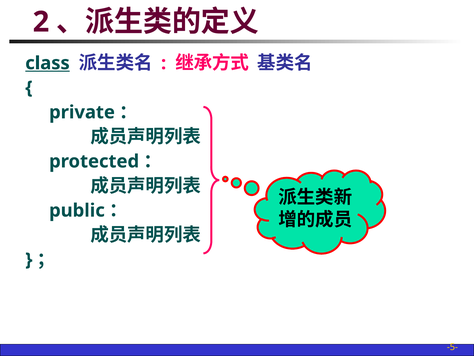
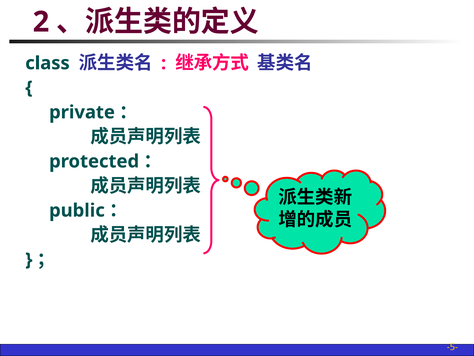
class underline: present -> none
